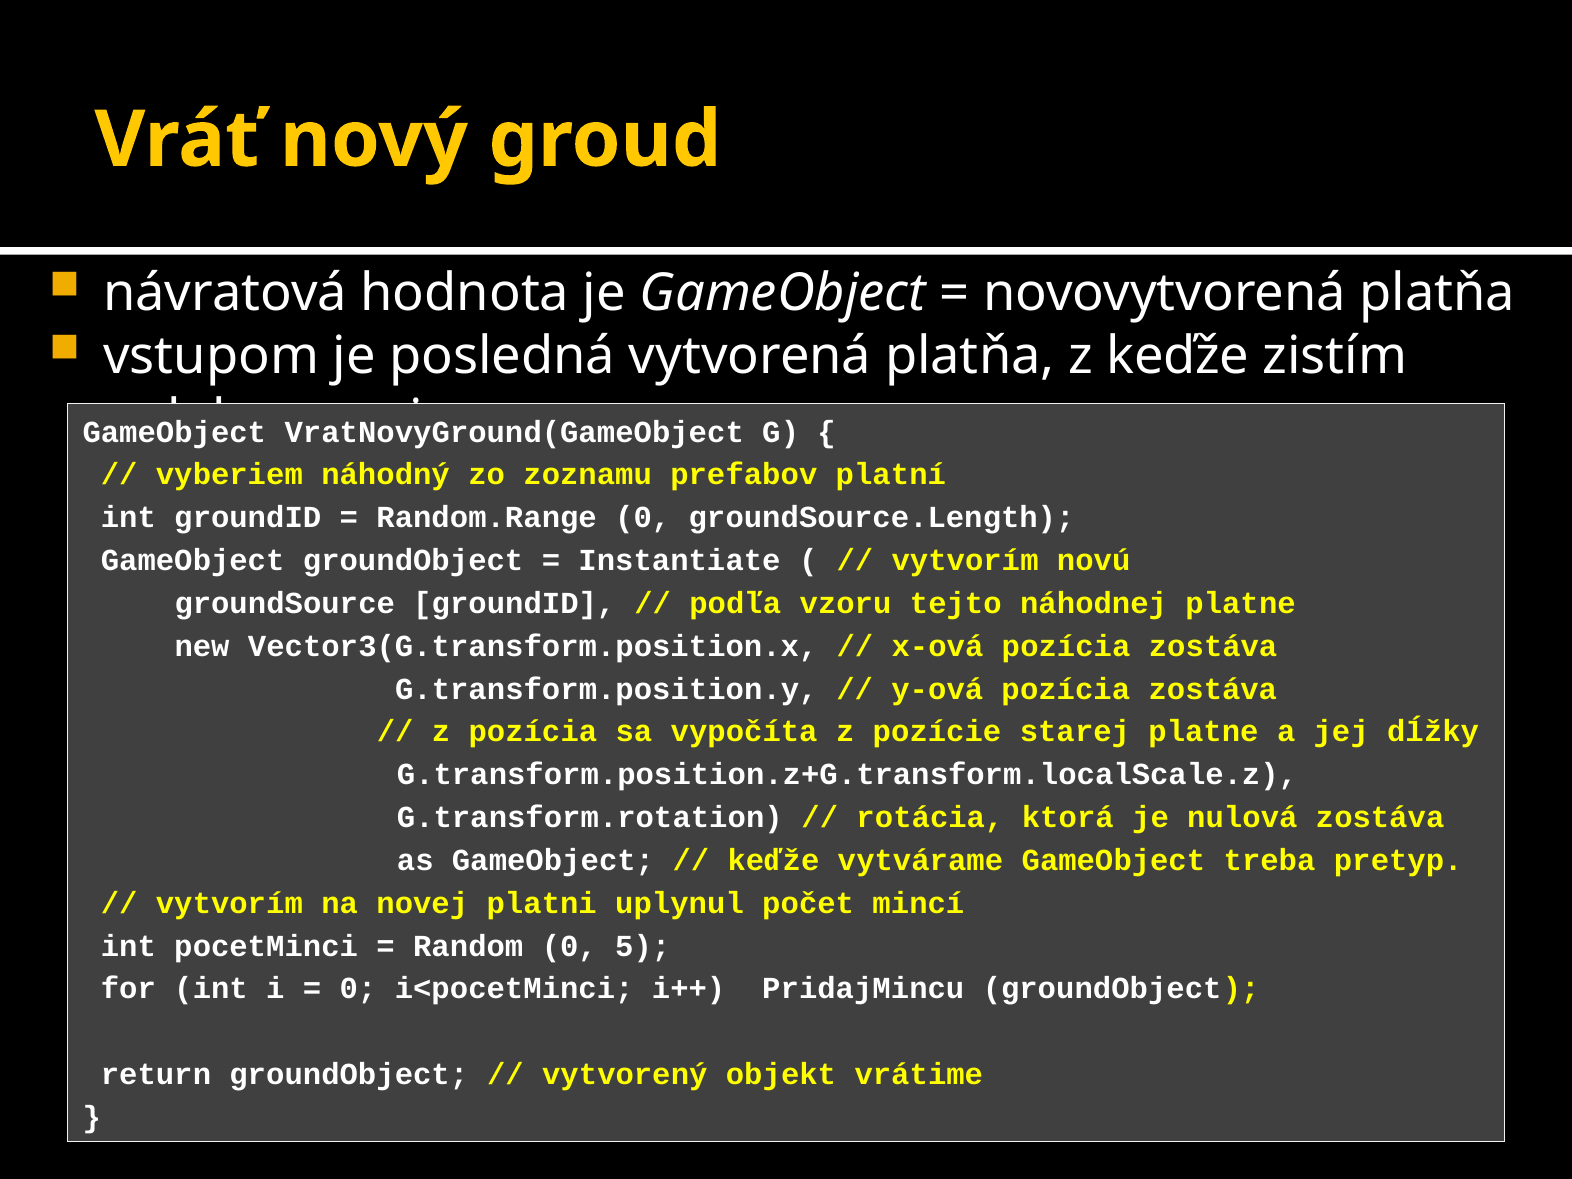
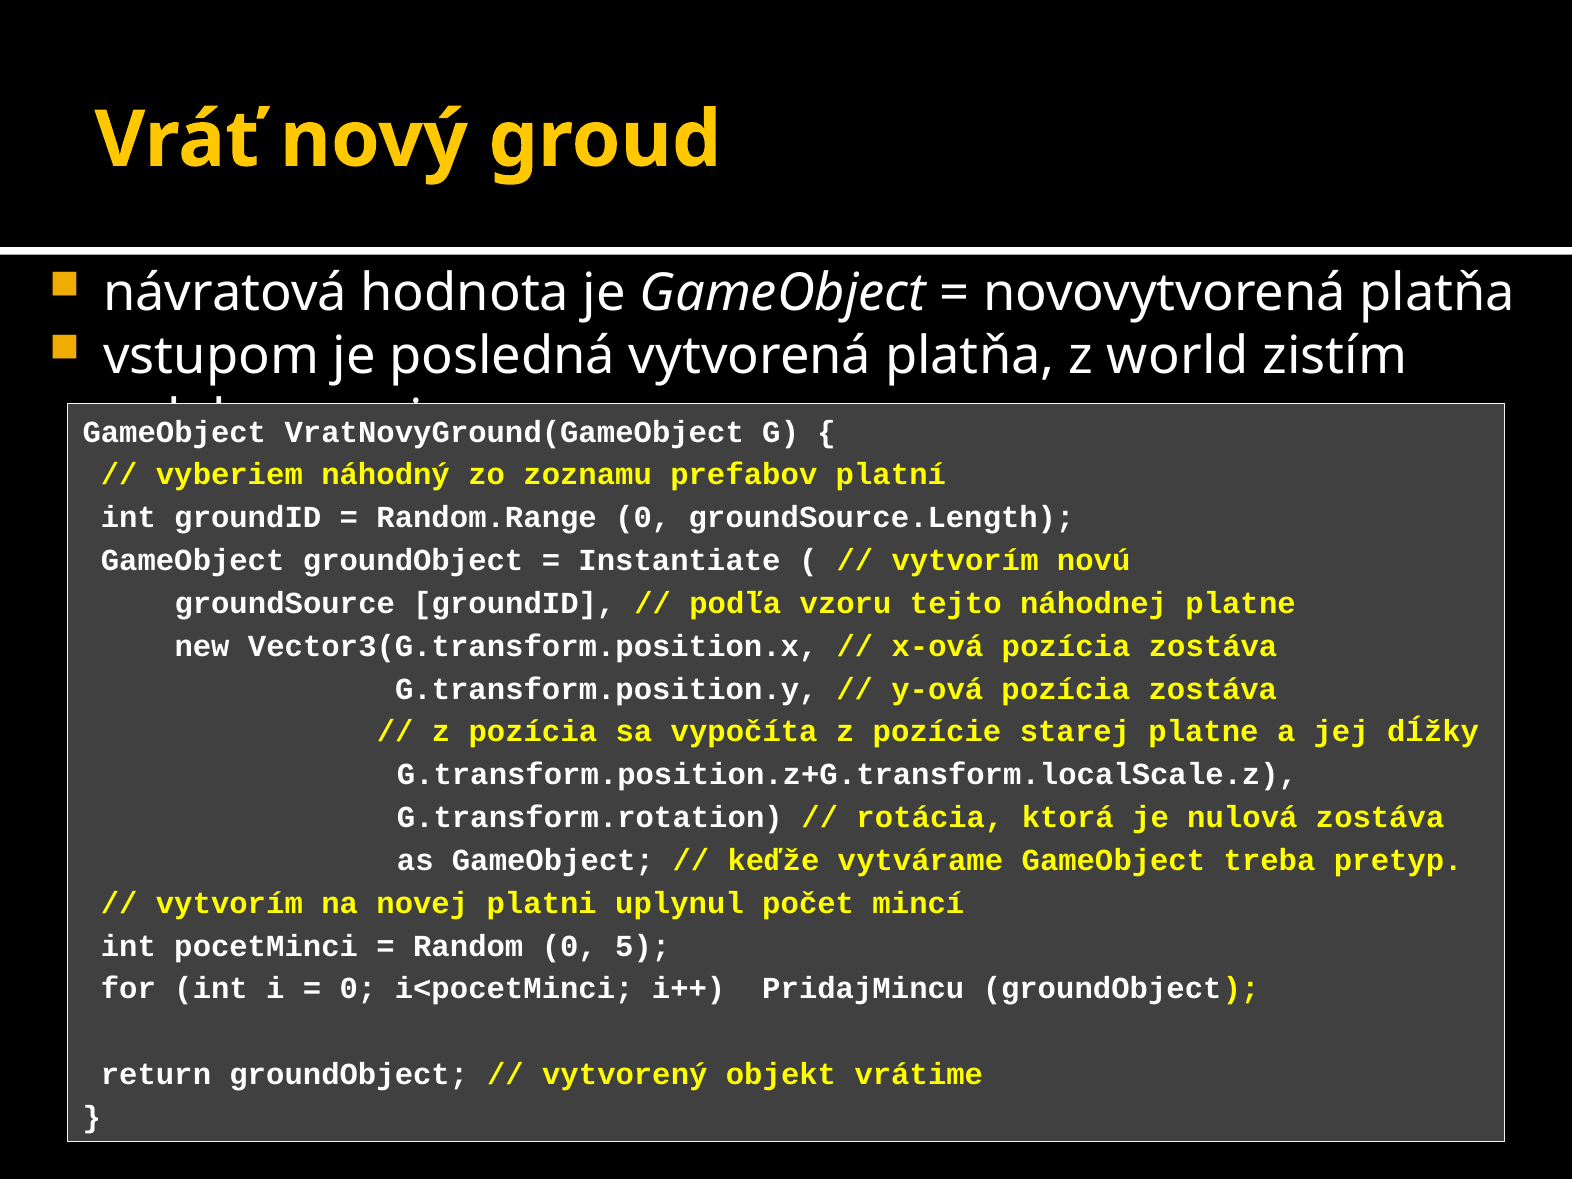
z keďže: keďže -> world
